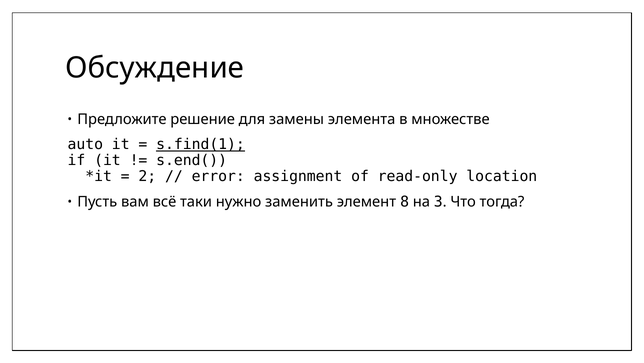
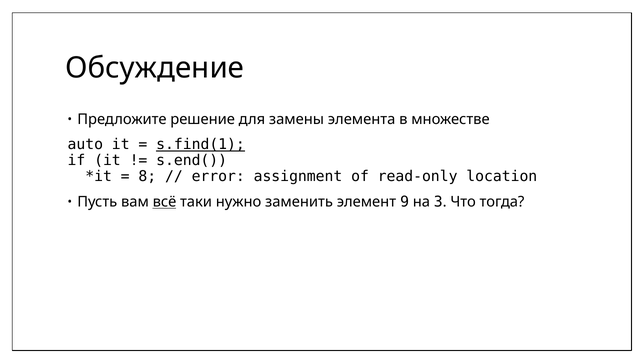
2: 2 -> 8
всё underline: none -> present
8: 8 -> 9
